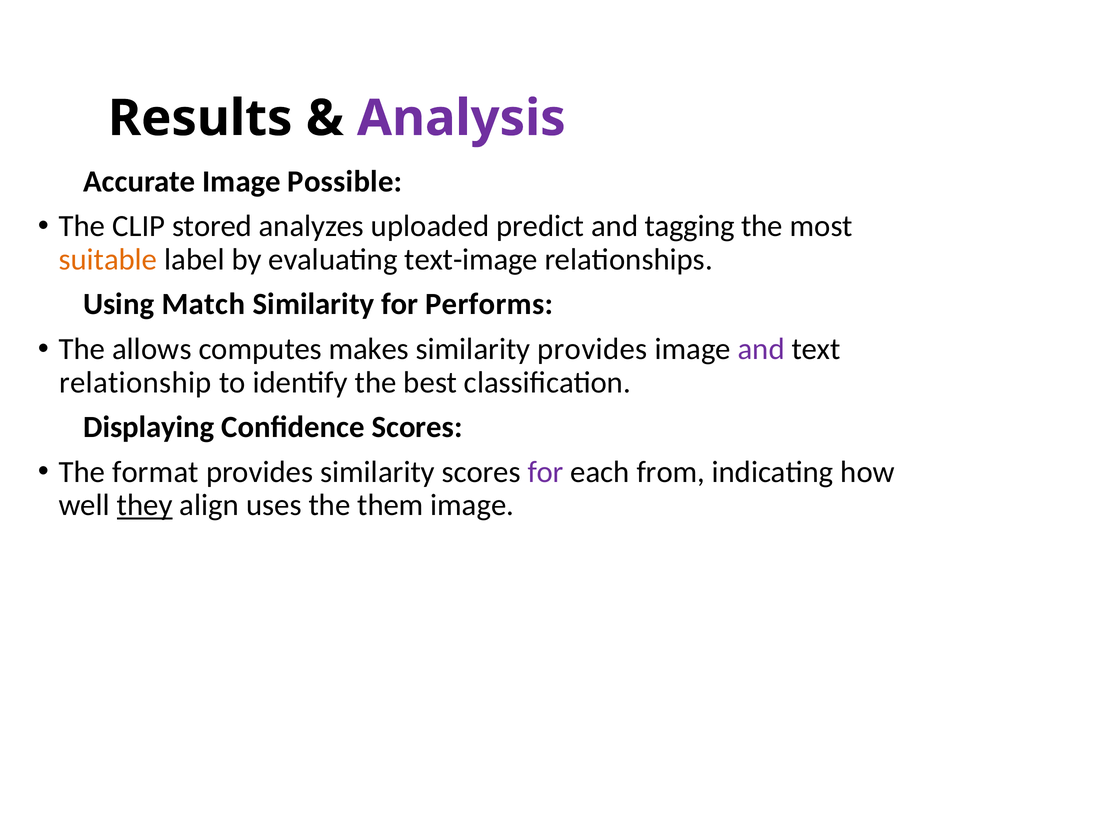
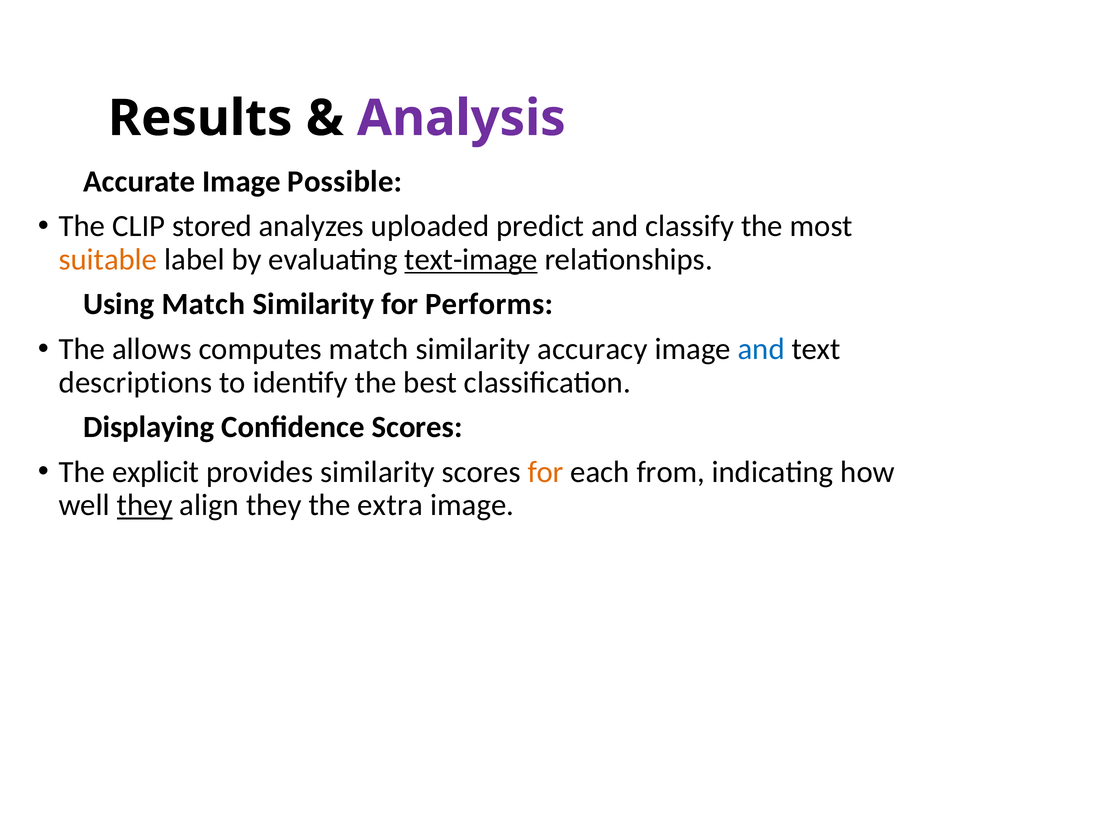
tagging: tagging -> classify
text-image underline: none -> present
computes makes: makes -> match
similarity provides: provides -> accuracy
and at (761, 349) colour: purple -> blue
relationship: relationship -> descriptions
format: format -> explicit
for at (546, 472) colour: purple -> orange
align uses: uses -> they
them: them -> extra
